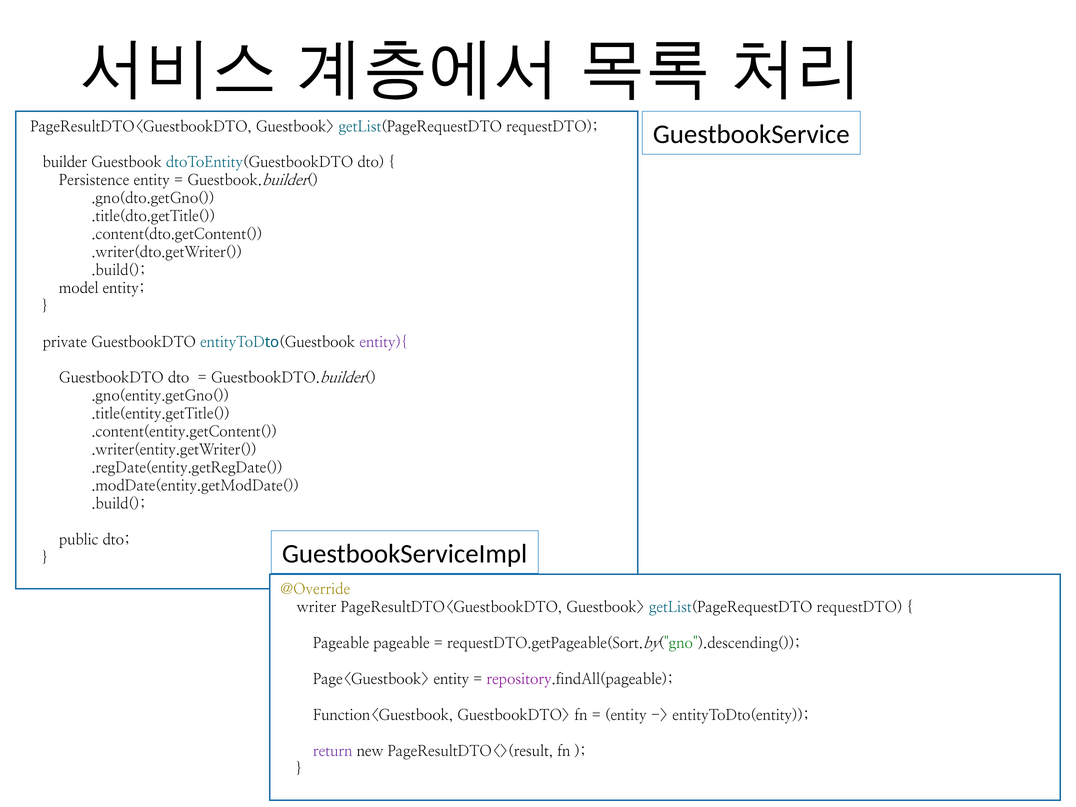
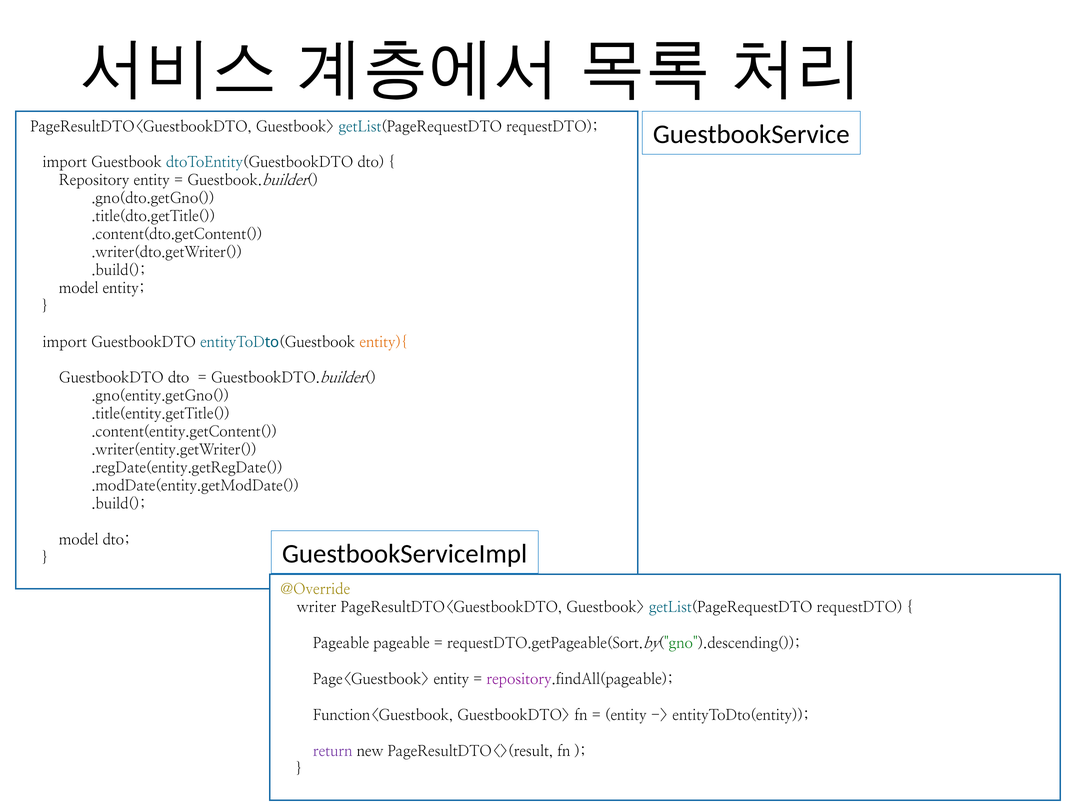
builder at (65, 163): builder -> import
Persistence: Persistence -> Repository
private at (65, 342): private -> import
entity){ colour: purple -> orange
public at (79, 540): public -> model
